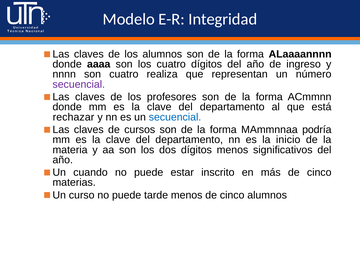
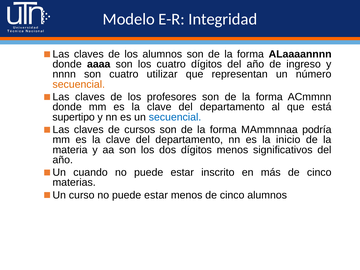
realiza: realiza -> utilizar
secuencial at (79, 84) colour: purple -> orange
rechazar: rechazar -> supertipo
curso no puede tarde: tarde -> estar
